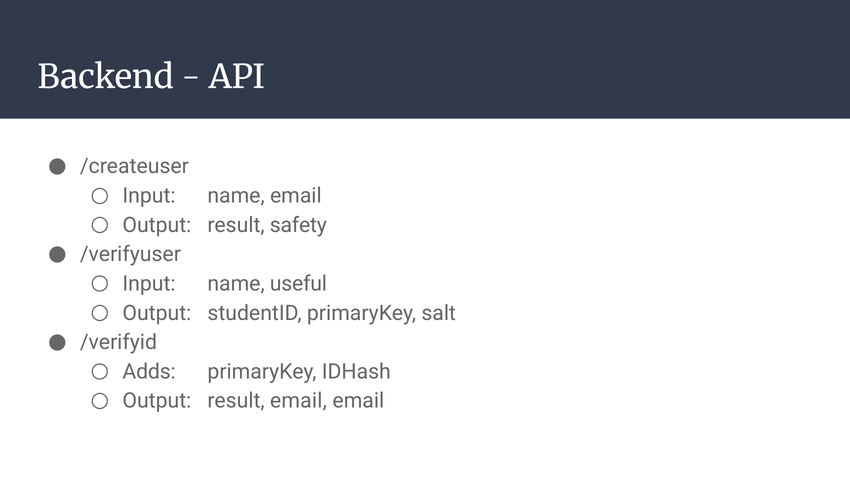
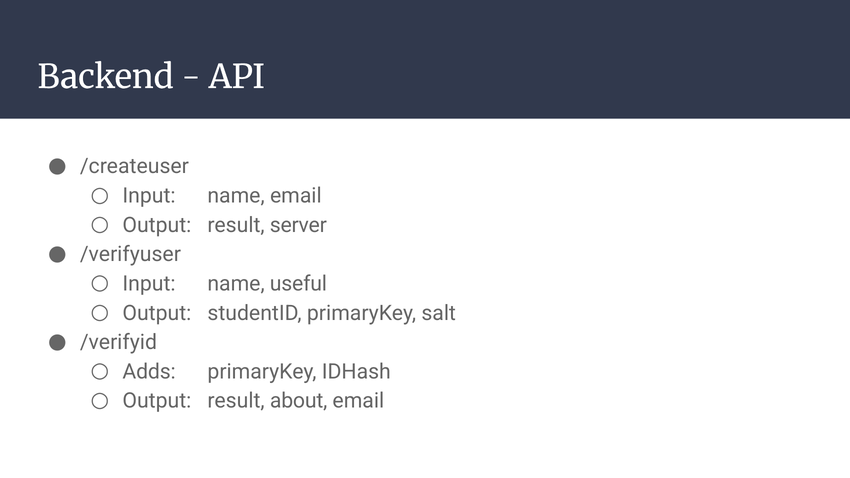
safety: safety -> server
result email: email -> about
